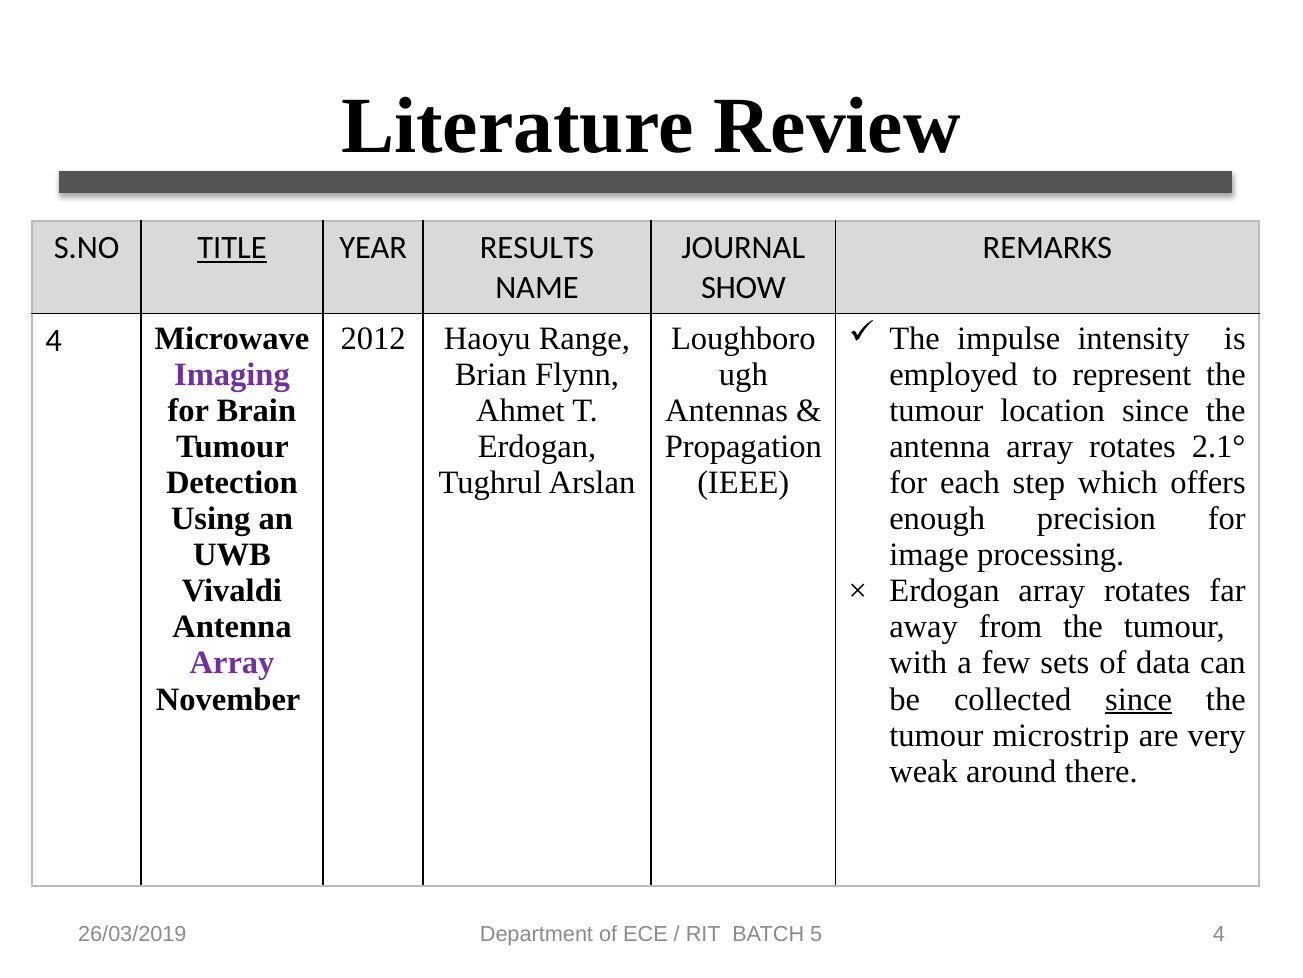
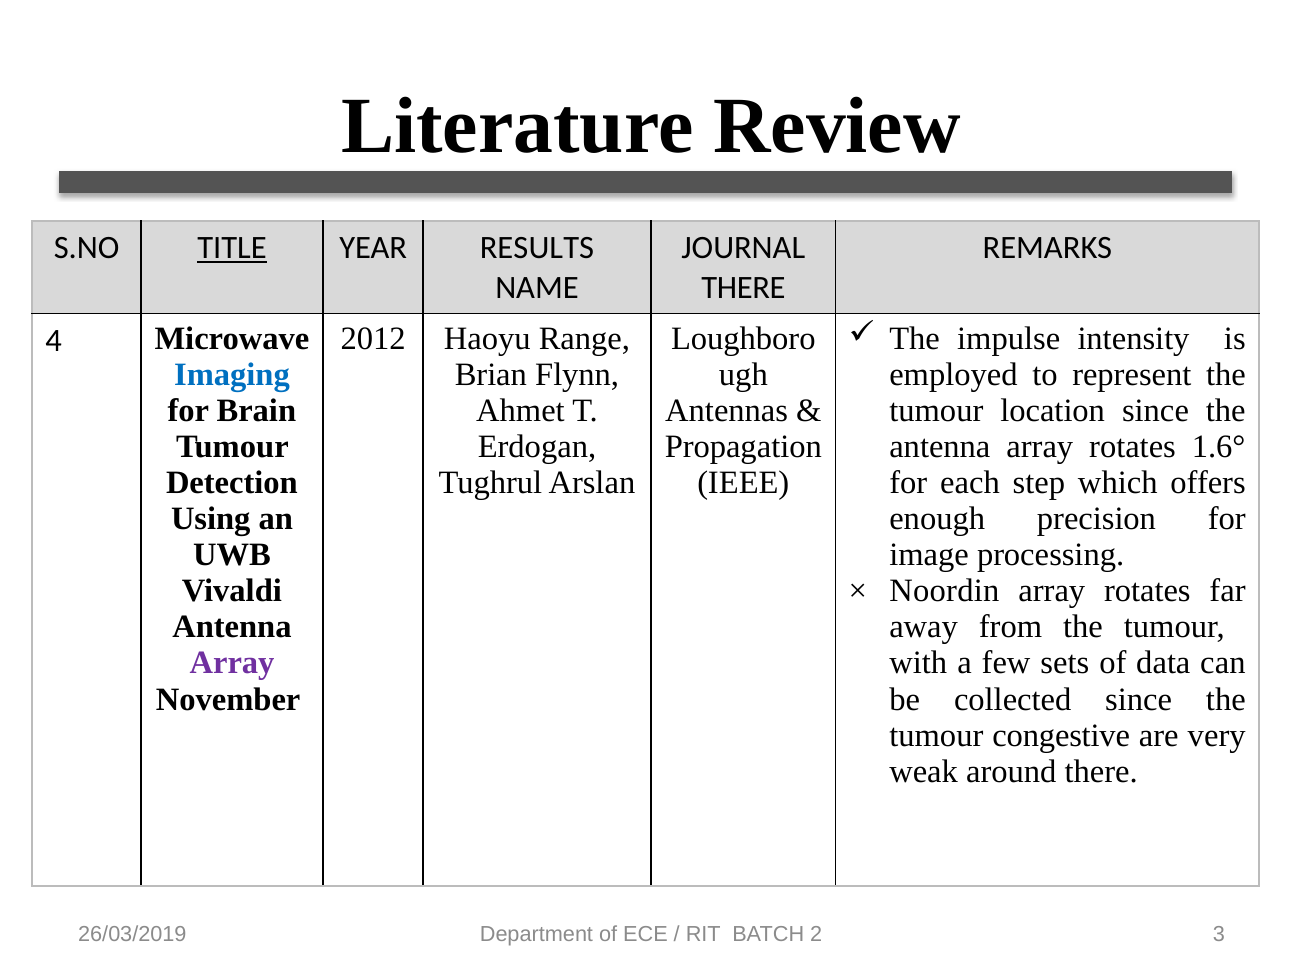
SHOW at (743, 287): SHOW -> THERE
Imaging colour: purple -> blue
2.1°: 2.1° -> 1.6°
Erdogan at (944, 591): Erdogan -> Noordin
since at (1139, 699) underline: present -> none
microstrip: microstrip -> congestive
5: 5 -> 2
26/03/2019 4: 4 -> 3
